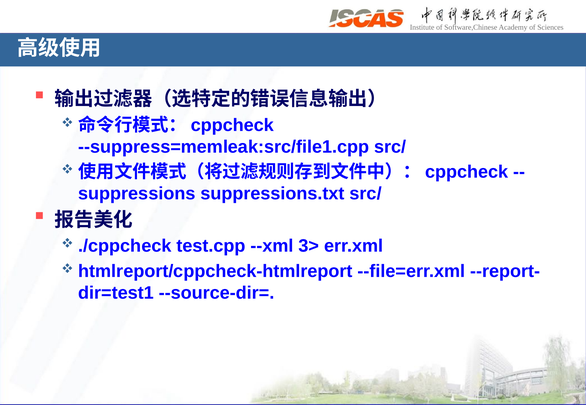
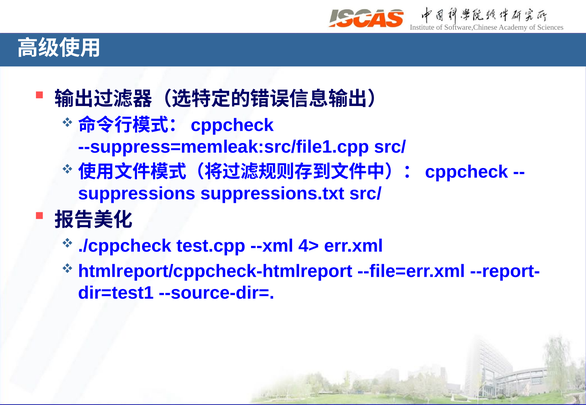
3>: 3> -> 4>
